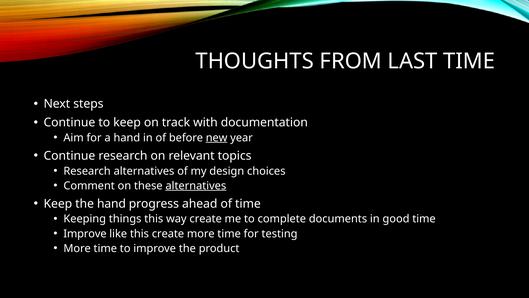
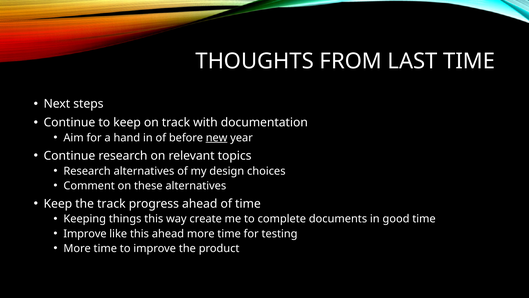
alternatives at (196, 185) underline: present -> none
the hand: hand -> track
this create: create -> ahead
